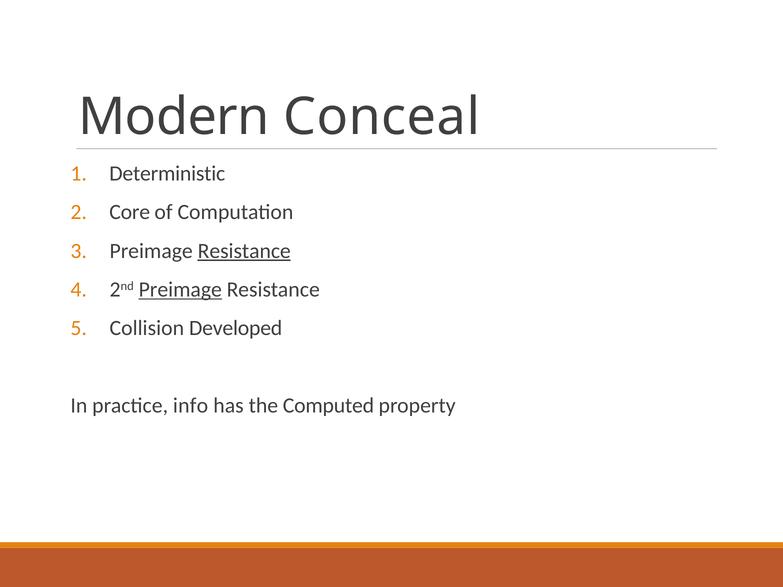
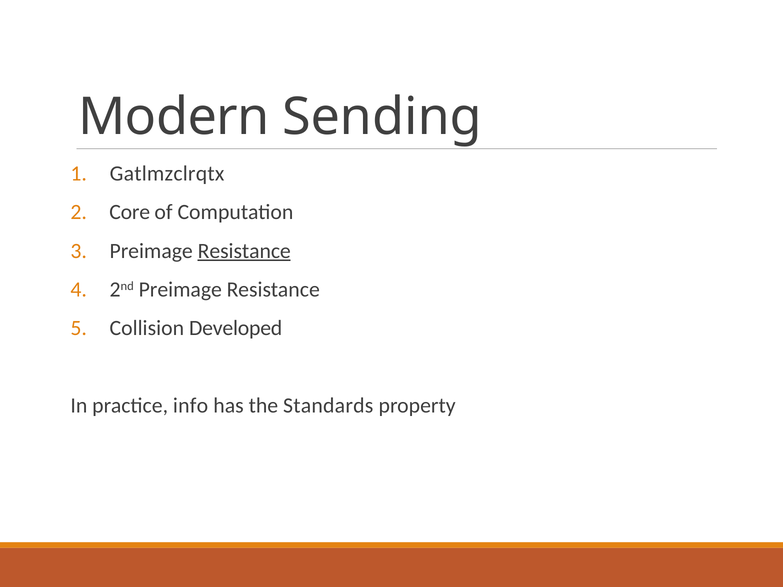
Conceal: Conceal -> Sending
Deterministic: Deterministic -> Gatlmzclrqtx
Preimage at (180, 290) underline: present -> none
Computed: Computed -> Standards
